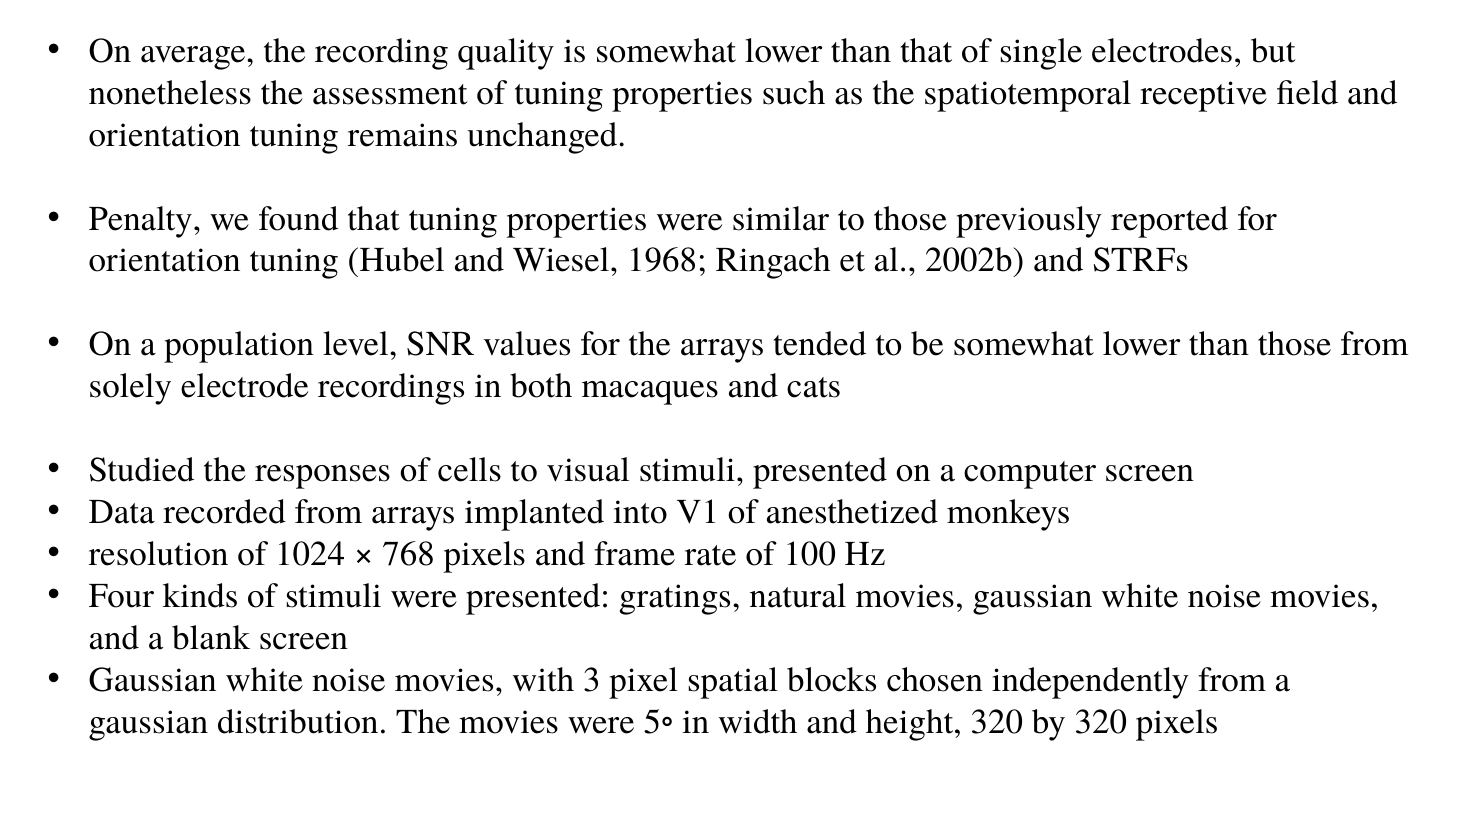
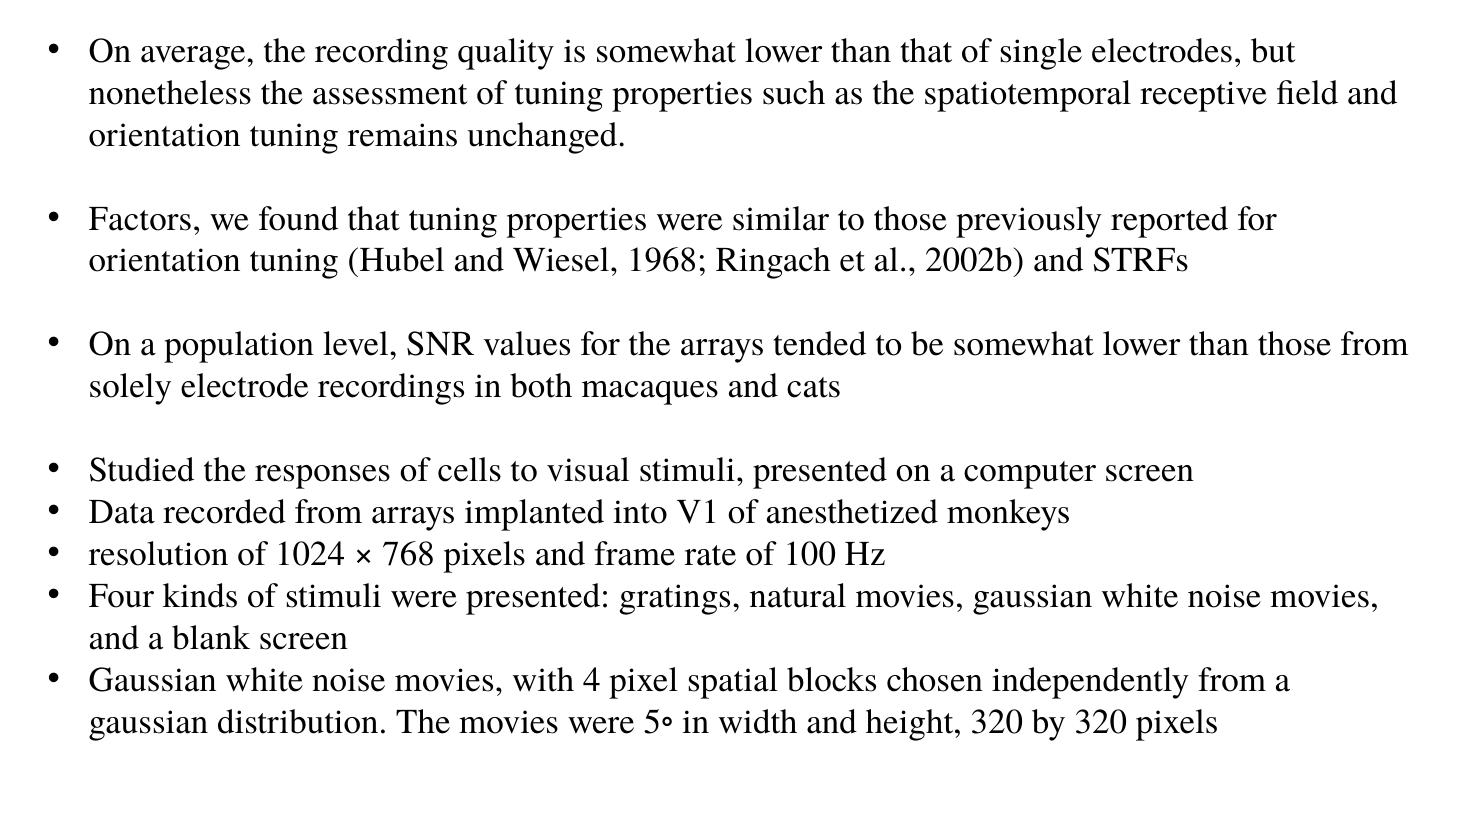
Penalty: Penalty -> Factors
3: 3 -> 4
